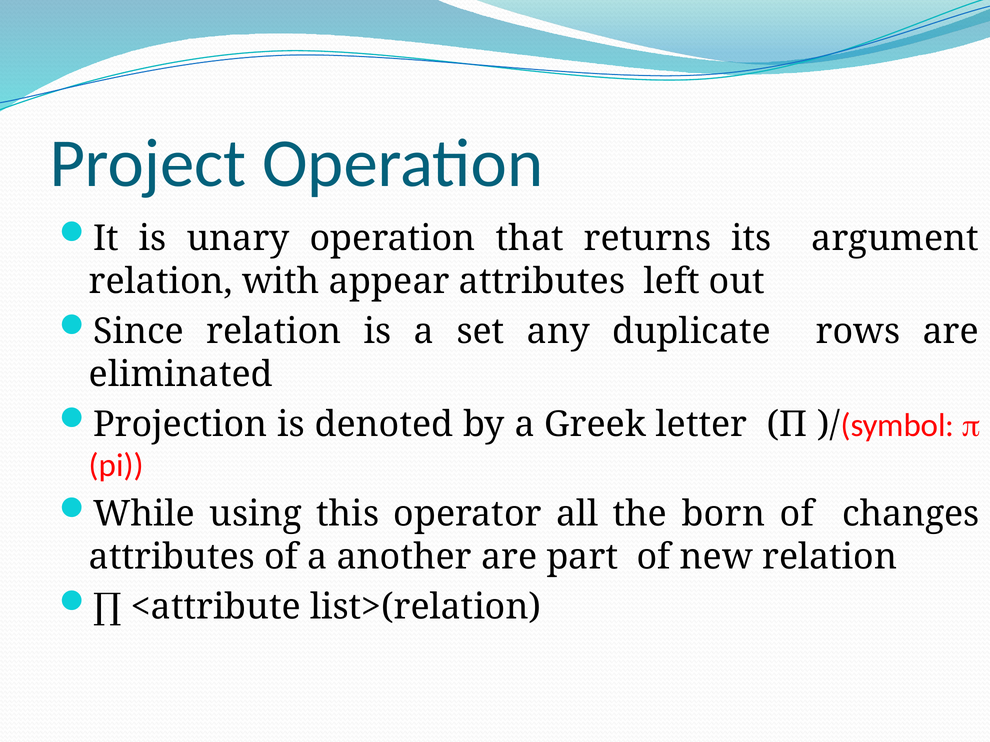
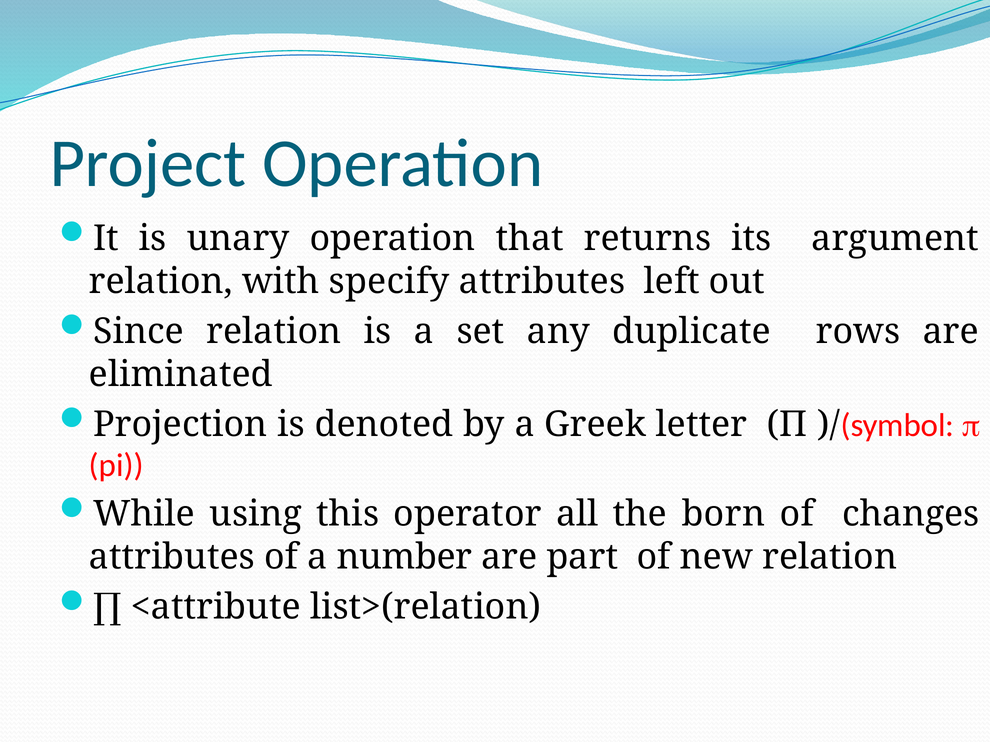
appear: appear -> specify
another: another -> number
